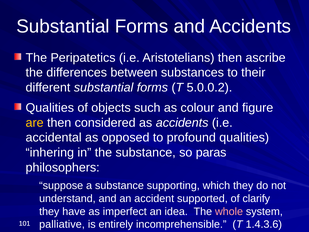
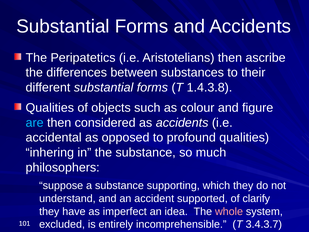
5.0.0.2: 5.0.0.2 -> 1.4.3.8
are colour: yellow -> light blue
paras: paras -> much
palliative: palliative -> excluded
1.4.3.6: 1.4.3.6 -> 3.4.3.7
